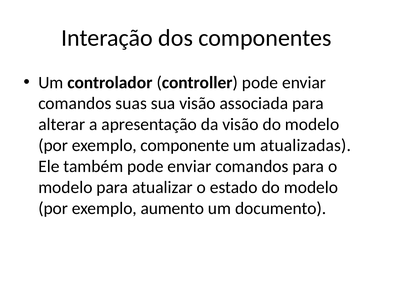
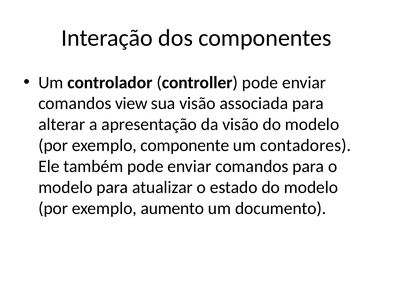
suas: suas -> view
atualizadas: atualizadas -> contadores
